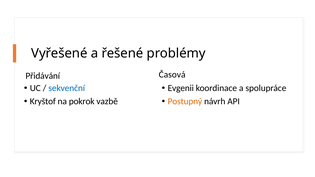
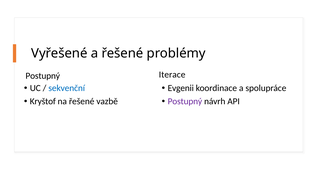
Časová: Časová -> Iterace
Přidávání at (43, 76): Přidávání -> Postupný
na pokrok: pokrok -> řešené
Postupný at (185, 101) colour: orange -> purple
